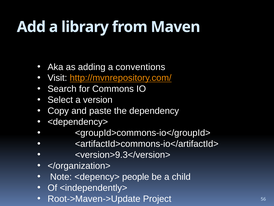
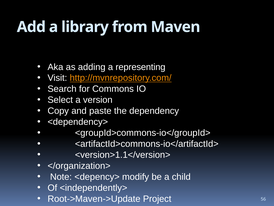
conventions: conventions -> representing
<version>9.3</version>: <version>9.3</version> -> <version>1.1</version>
people: people -> modify
